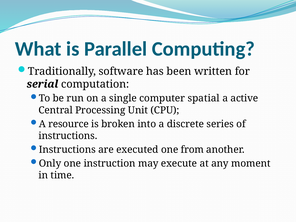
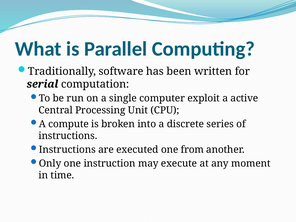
spatial: spatial -> exploit
resource: resource -> compute
